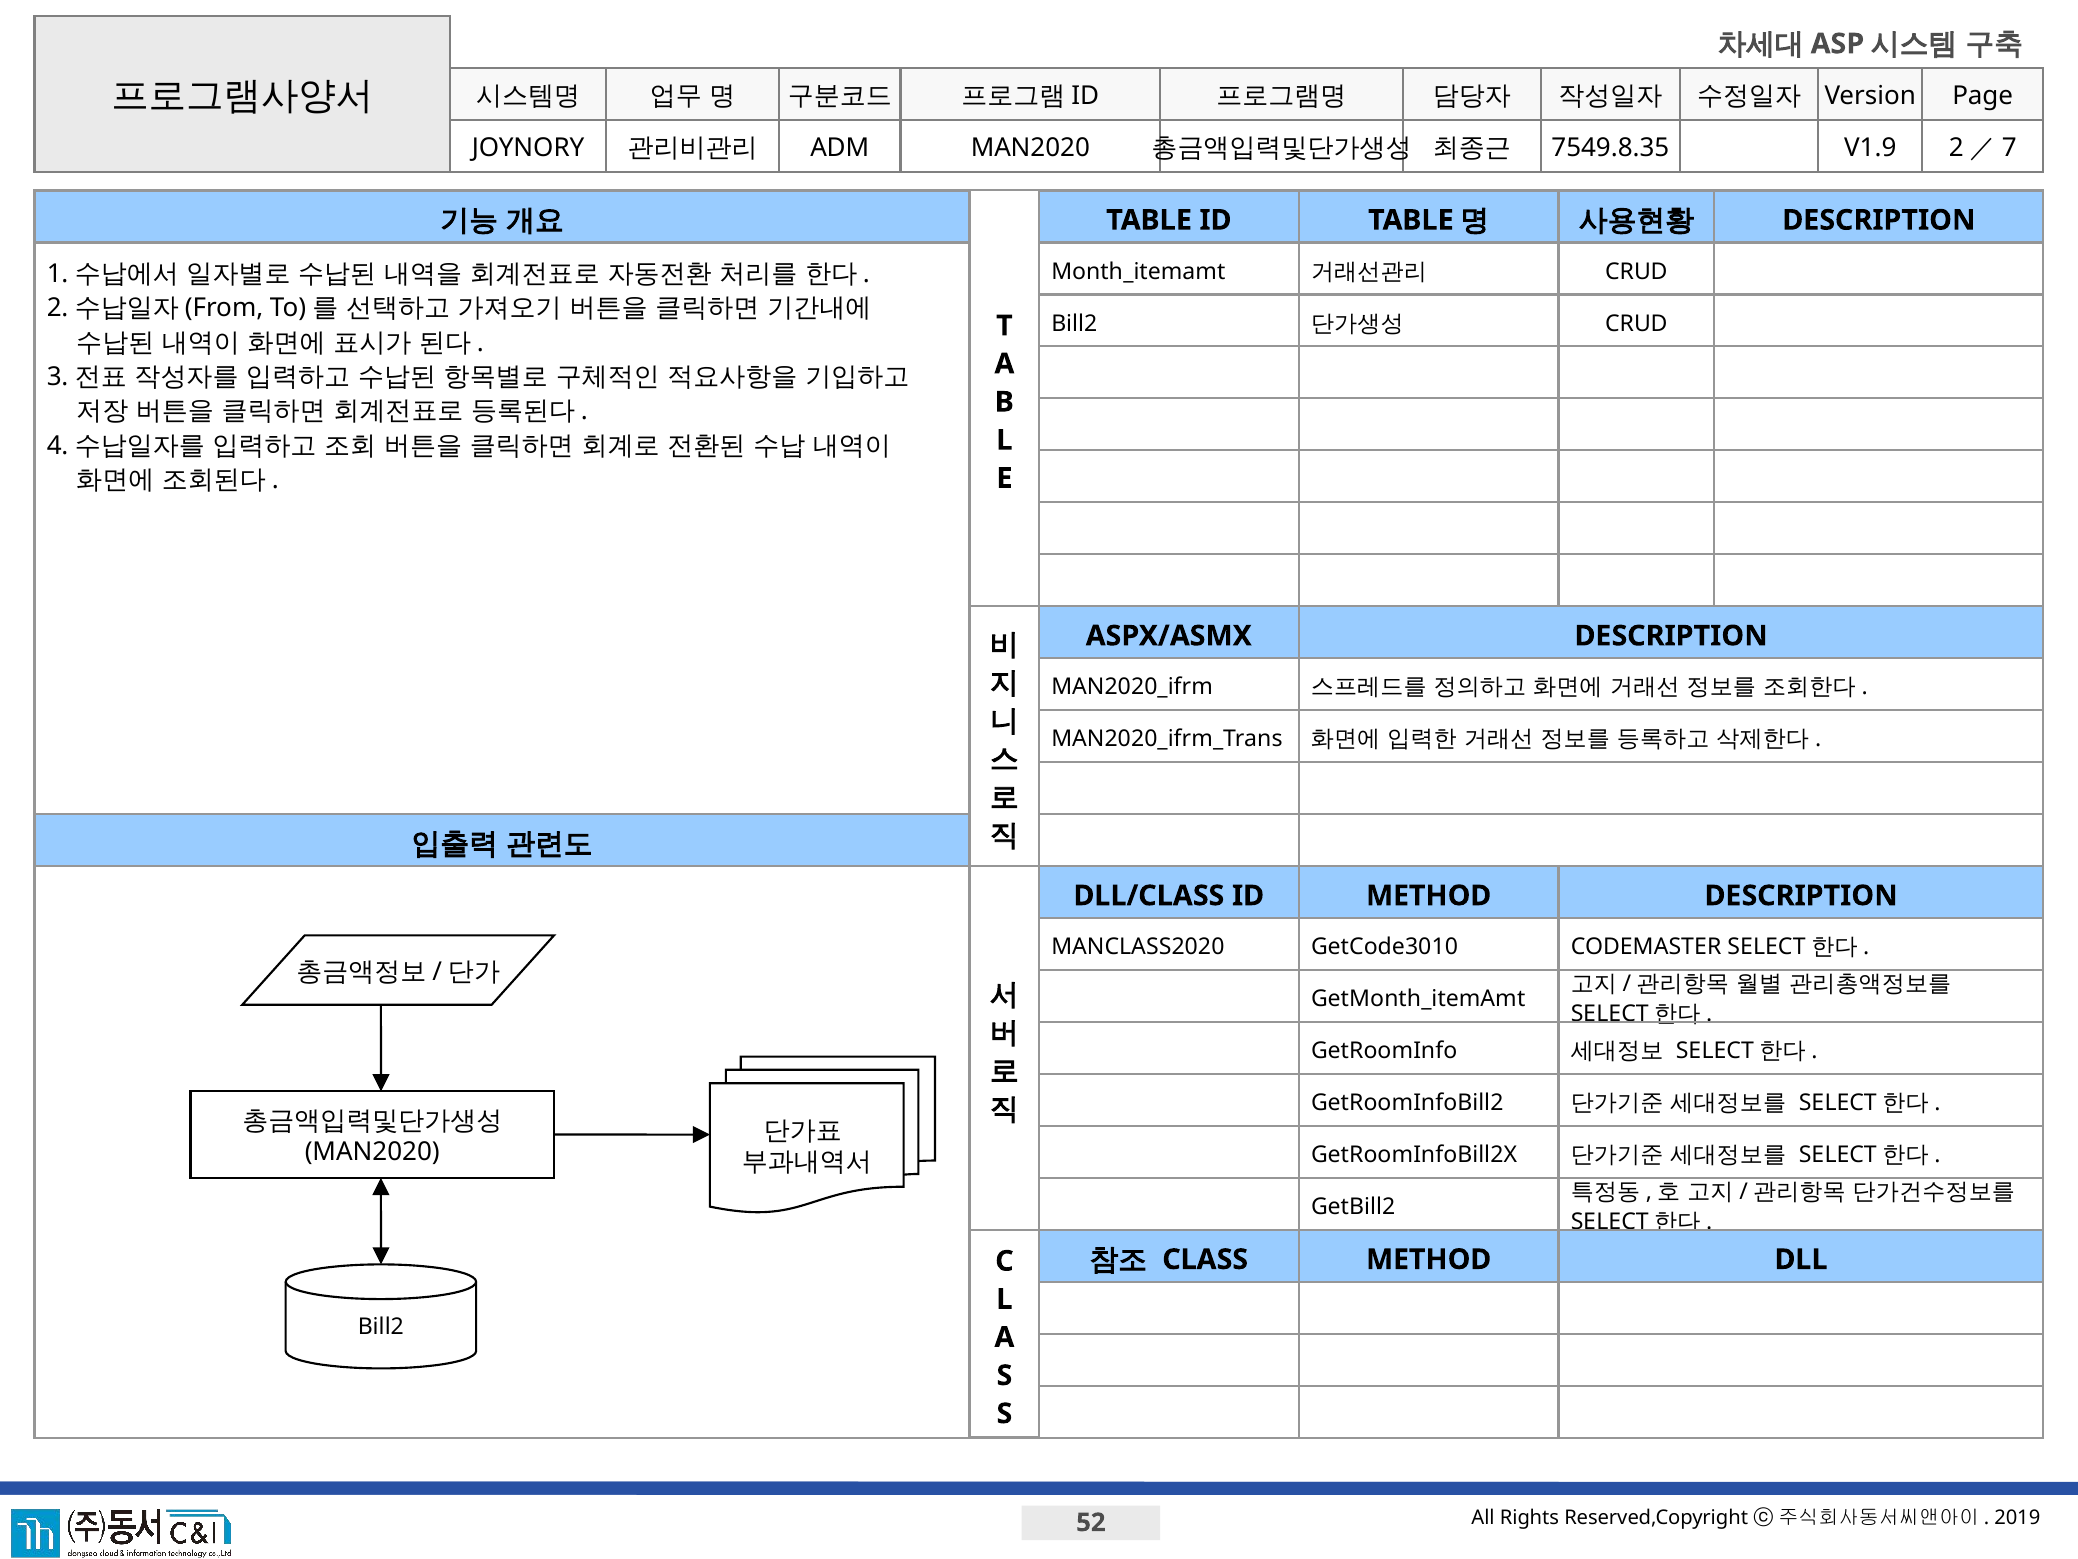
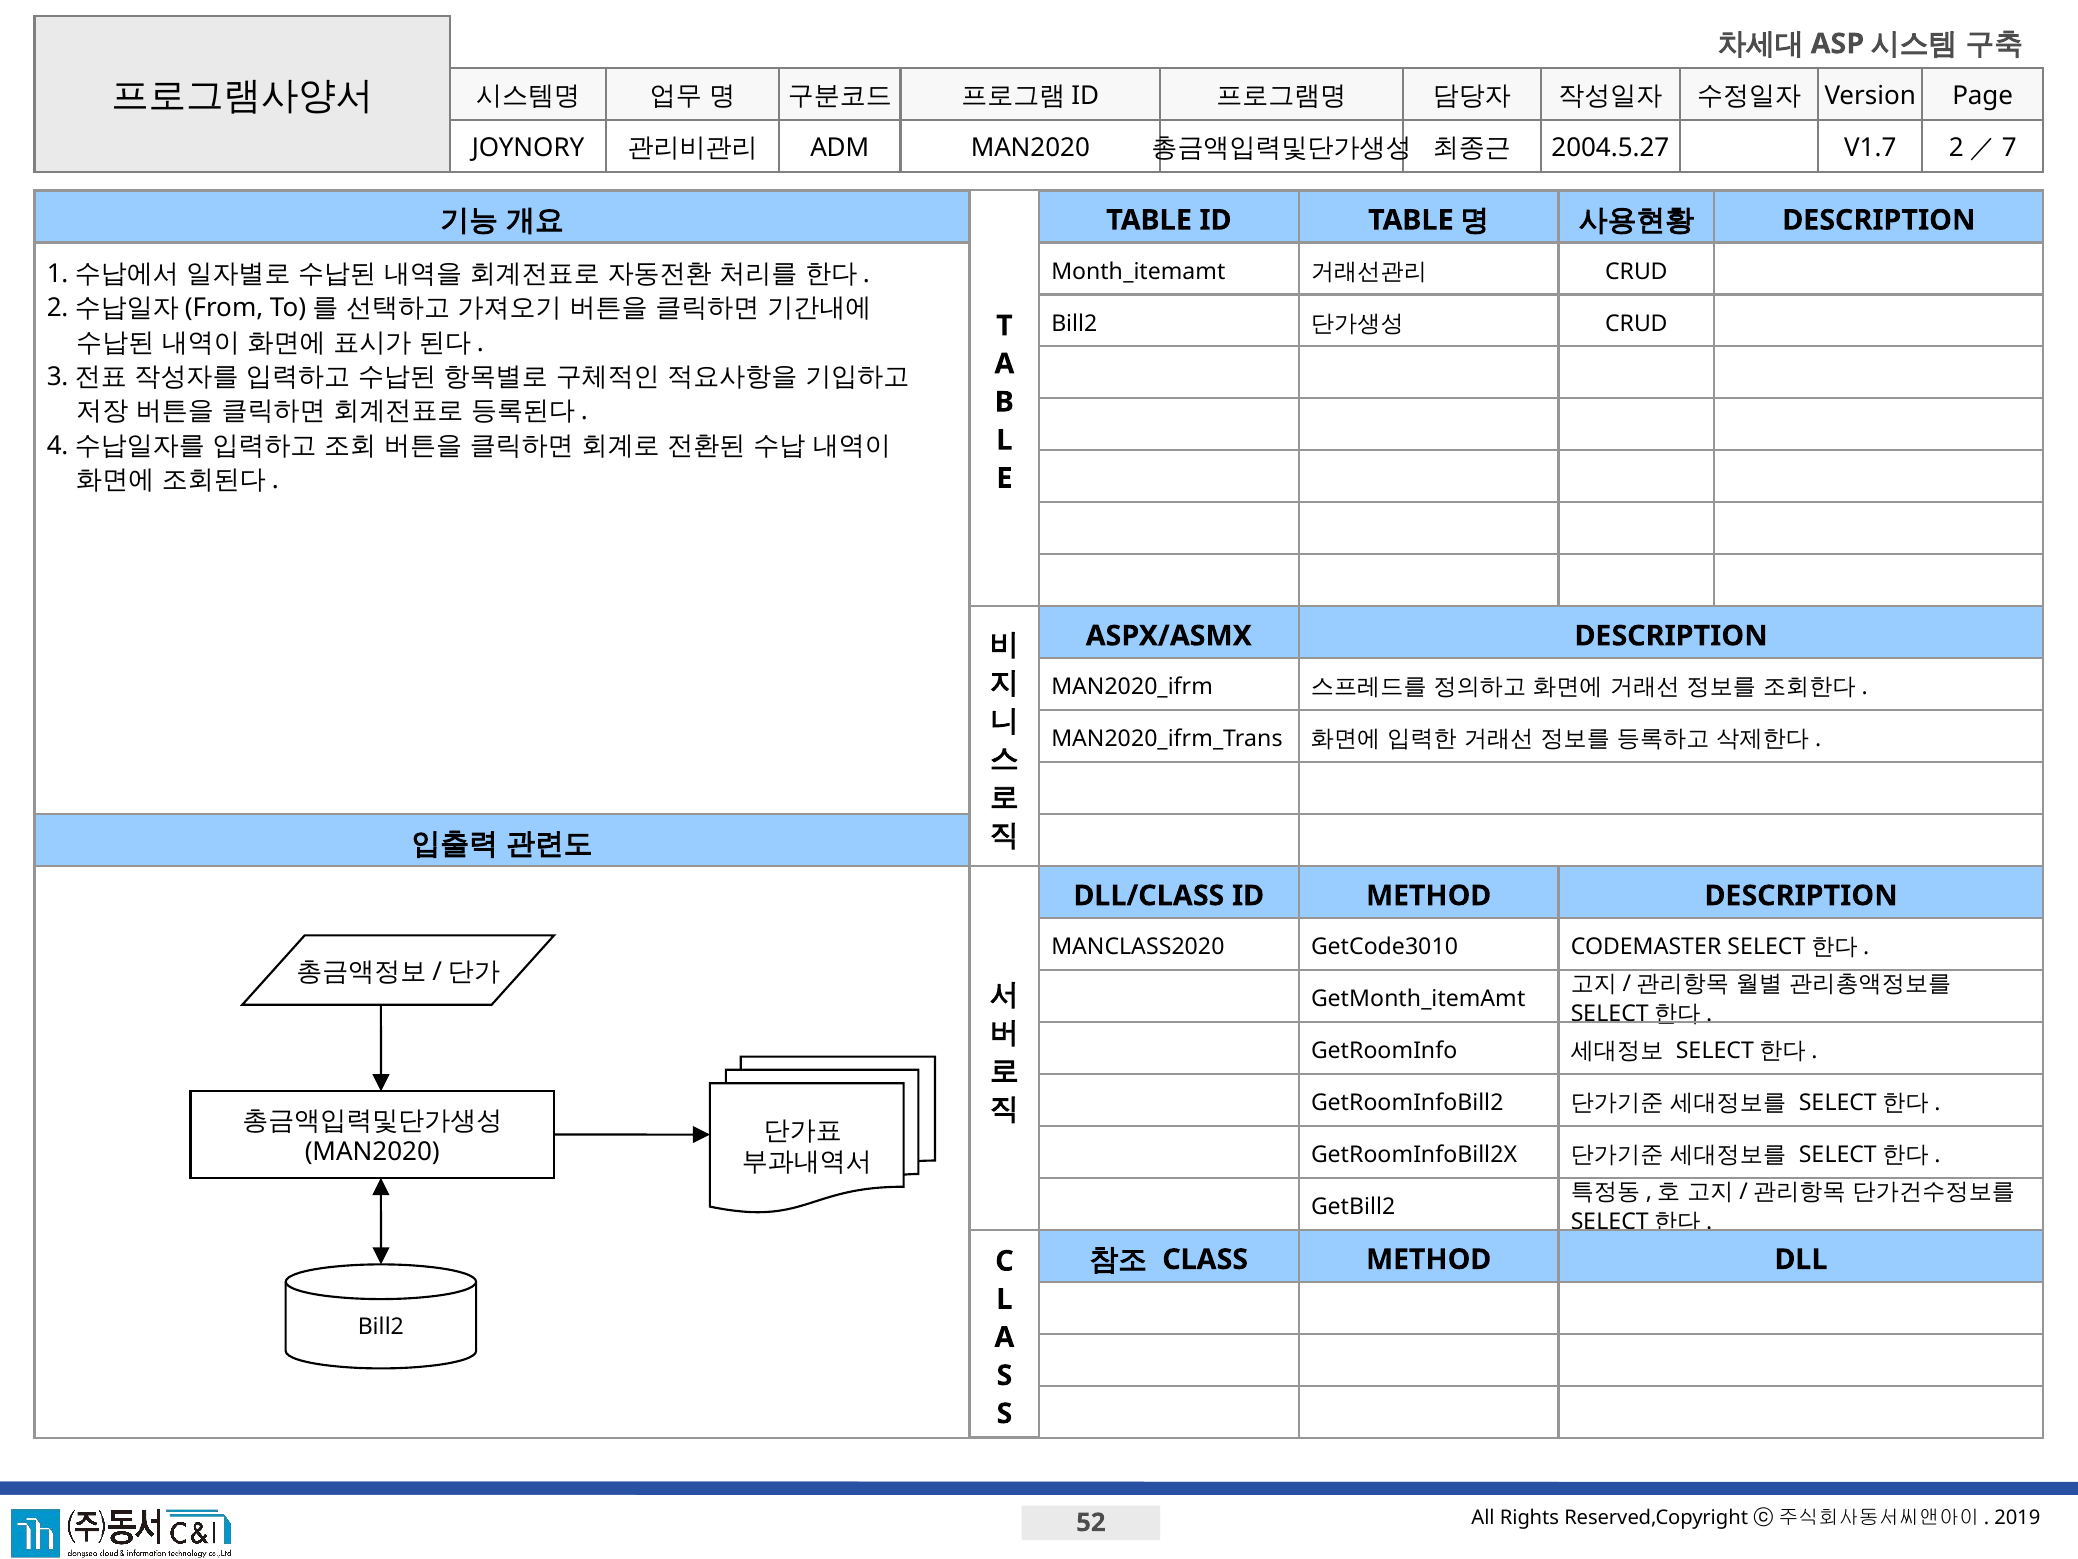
7549.8.35: 7549.8.35 -> 2004.5.27
V1.9: V1.9 -> V1.7
